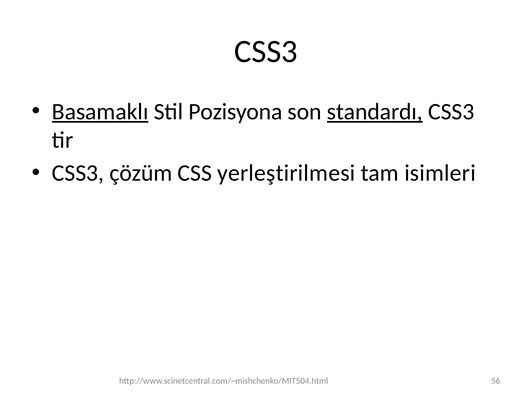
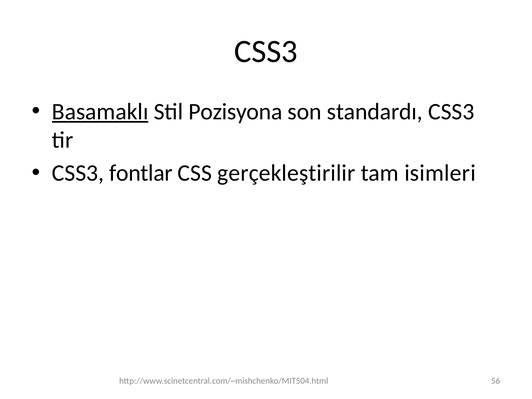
standardı underline: present -> none
çözüm: çözüm -> fontlar
yerleştirilmesi: yerleştirilmesi -> gerçekleştirilir
